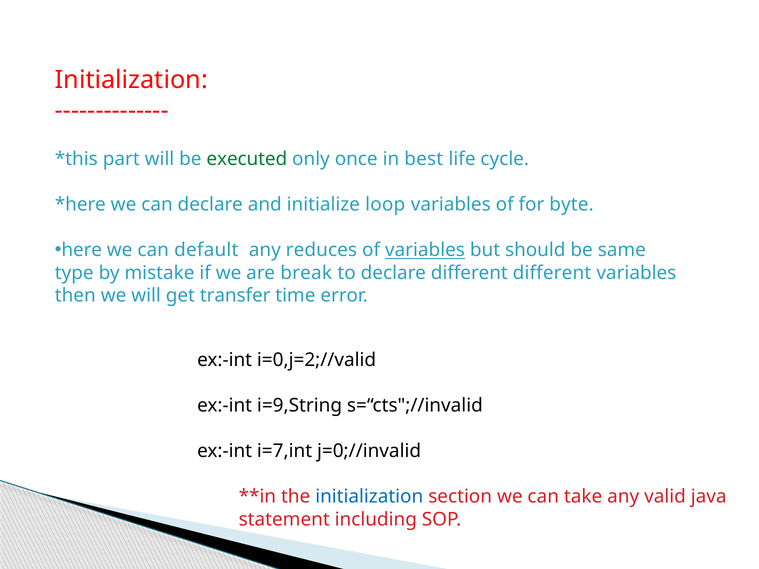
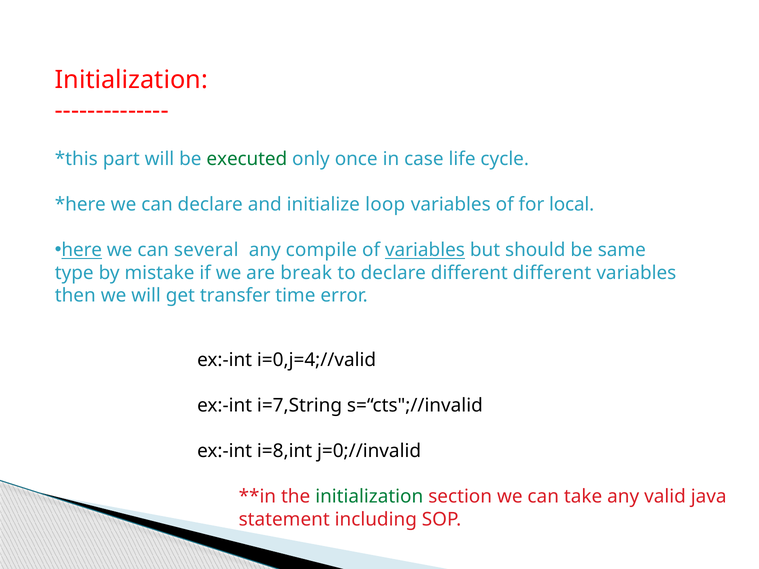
best: best -> case
byte: byte -> local
here underline: none -> present
default: default -> several
reduces: reduces -> compile
i=0,j=2;//valid: i=0,j=2;//valid -> i=0,j=4;//valid
i=9,String: i=9,String -> i=7,String
i=7,int: i=7,int -> i=8,int
initialization at (369, 497) colour: blue -> green
